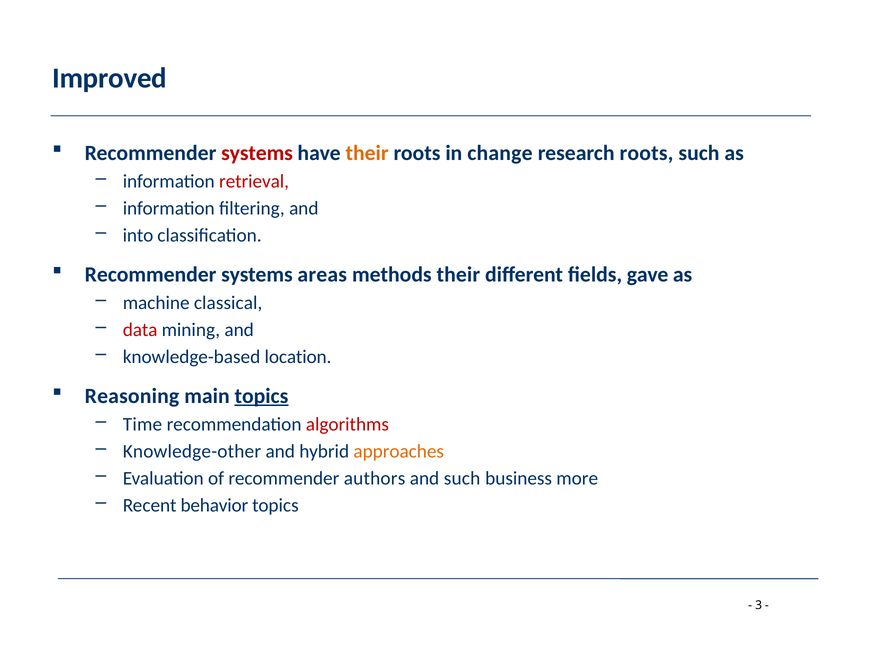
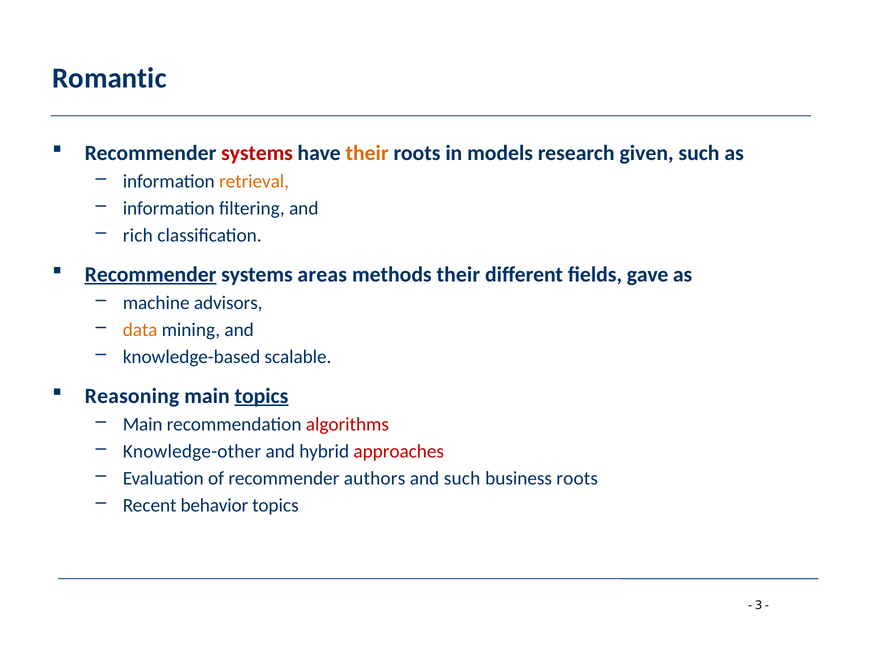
Improved: Improved -> Romantic
change: change -> models
research roots: roots -> given
retrieval colour: red -> orange
into: into -> rich
Recommender at (151, 275) underline: none -> present
classical: classical -> advisors
data colour: red -> orange
location: location -> scalable
Time at (142, 425): Time -> Main
approaches colour: orange -> red
business more: more -> roots
